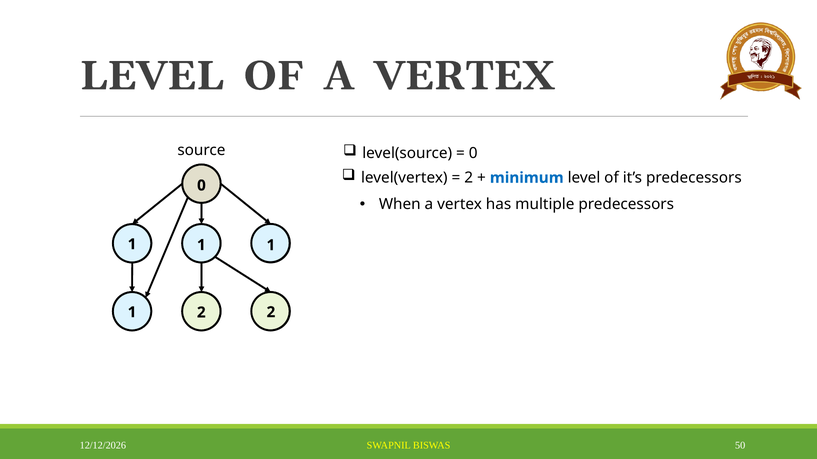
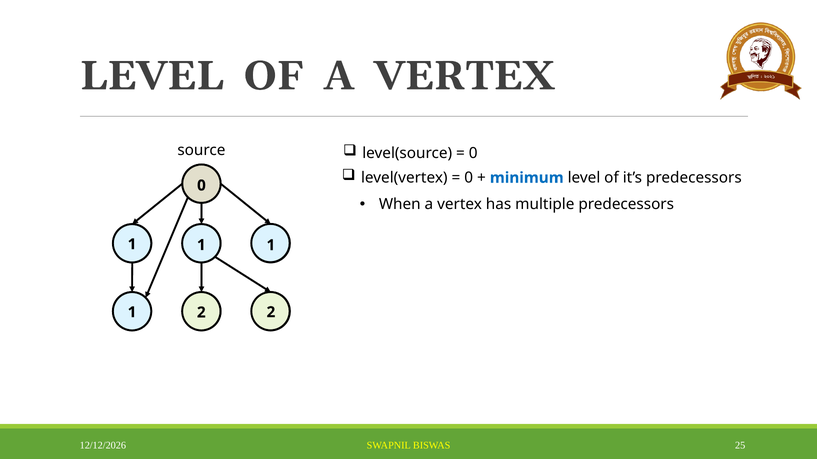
2 at (469, 178): 2 -> 0
50: 50 -> 25
